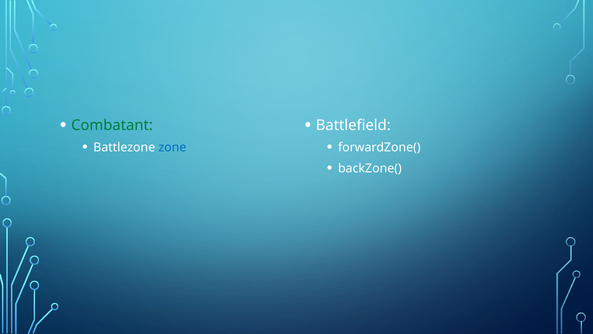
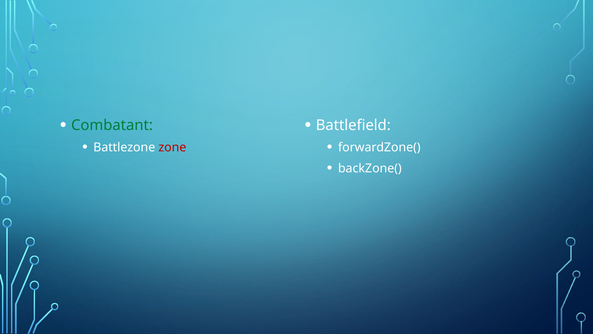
zone colour: blue -> red
